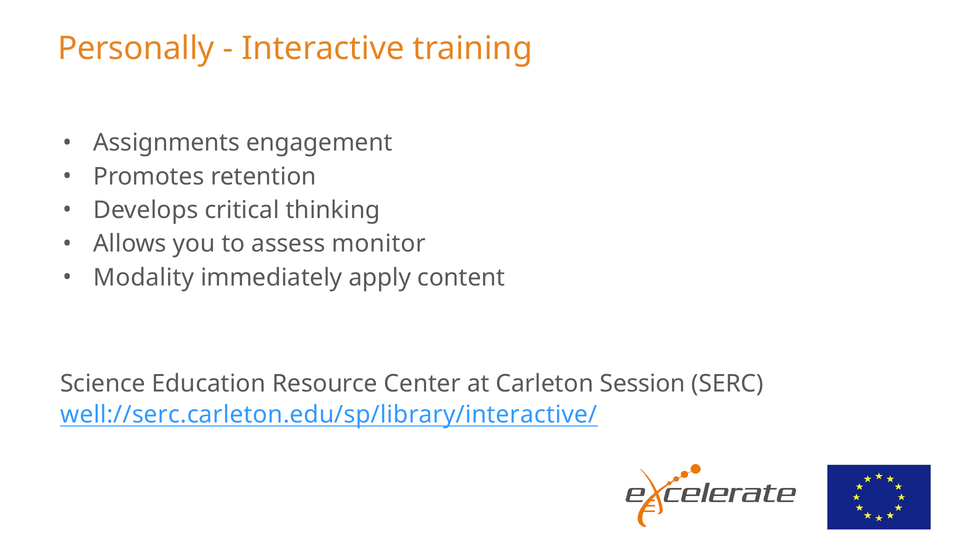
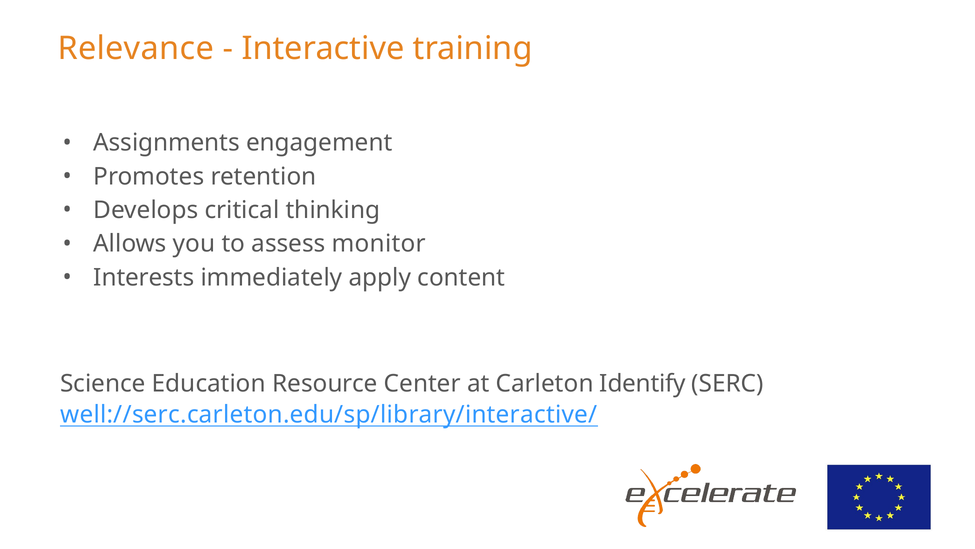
Personally: Personally -> Relevance
Modality: Modality -> Interests
Session: Session -> Identify
